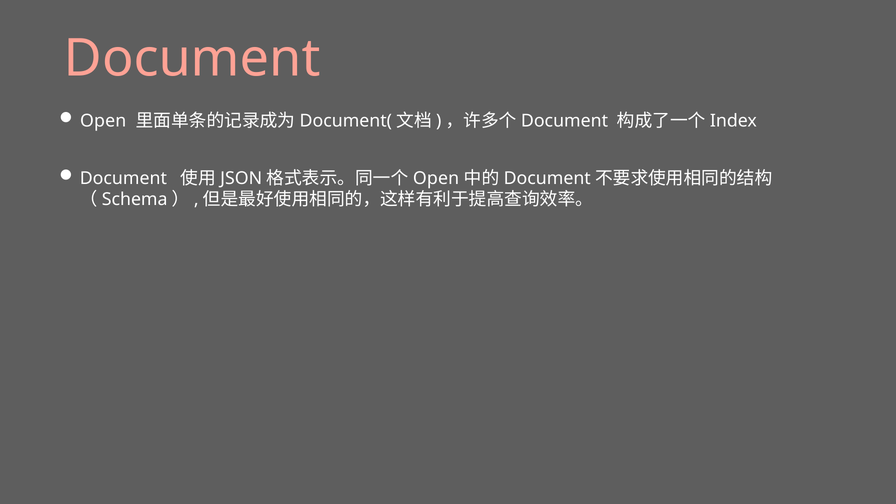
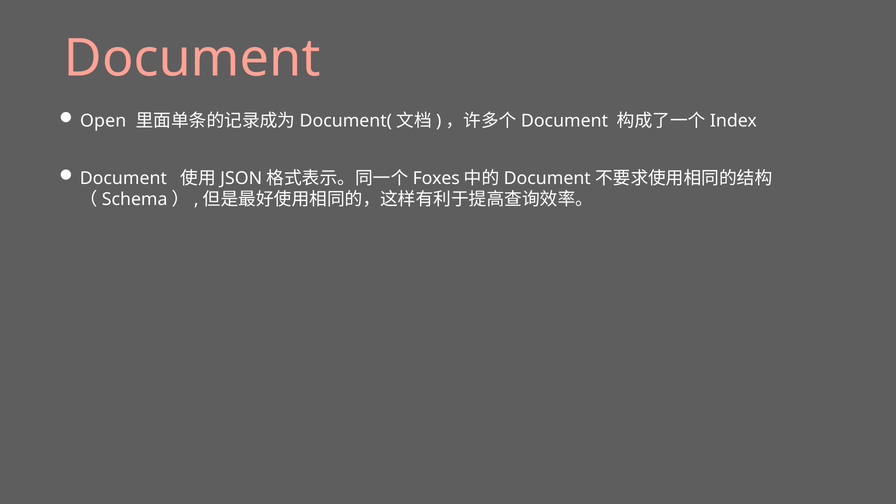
Open at (436, 178): Open -> Foxes
